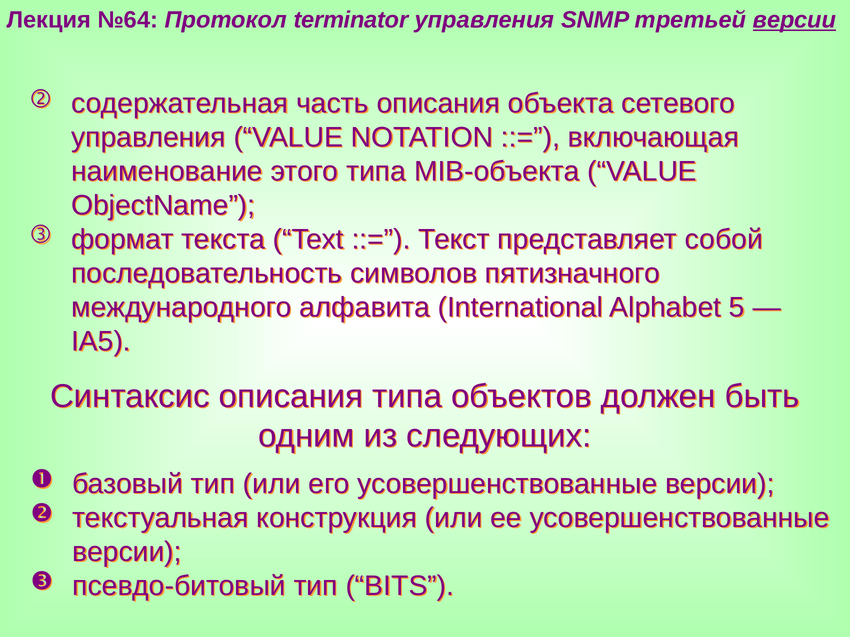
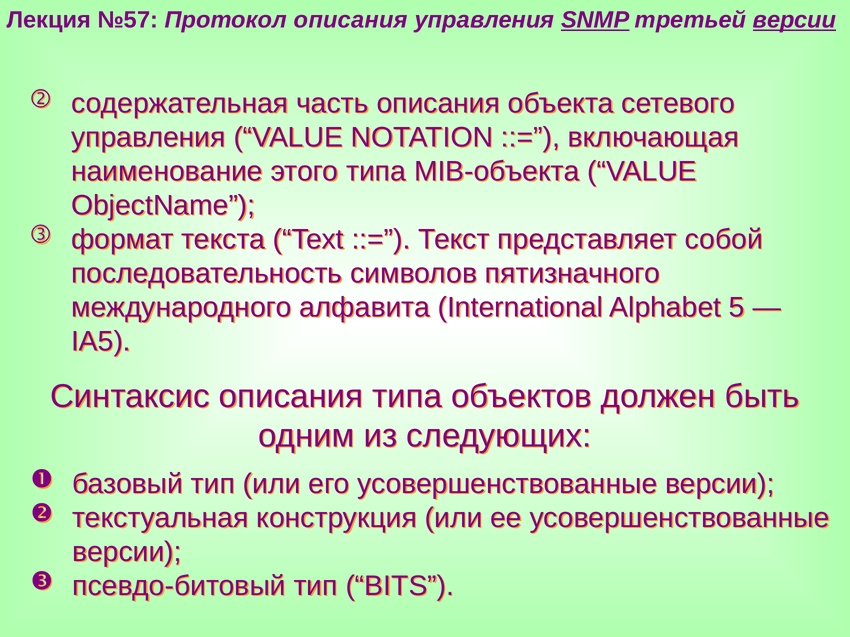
№64: №64 -> №57
Протокол terminator: terminator -> описания
SNMP underline: none -> present
